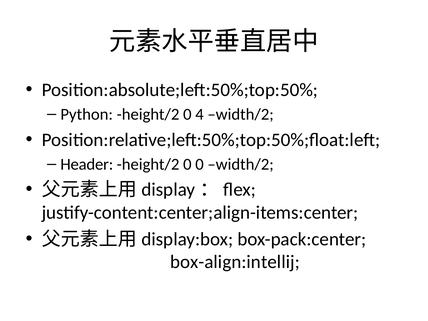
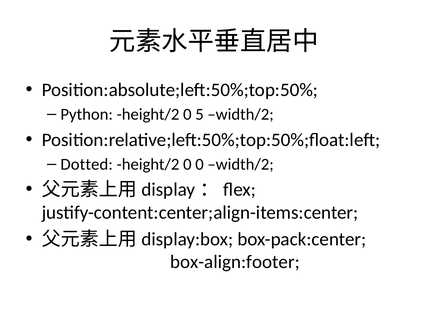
4: 4 -> 5
Header: Header -> Dotted
box-align:intellij: box-align:intellij -> box-align:footer
